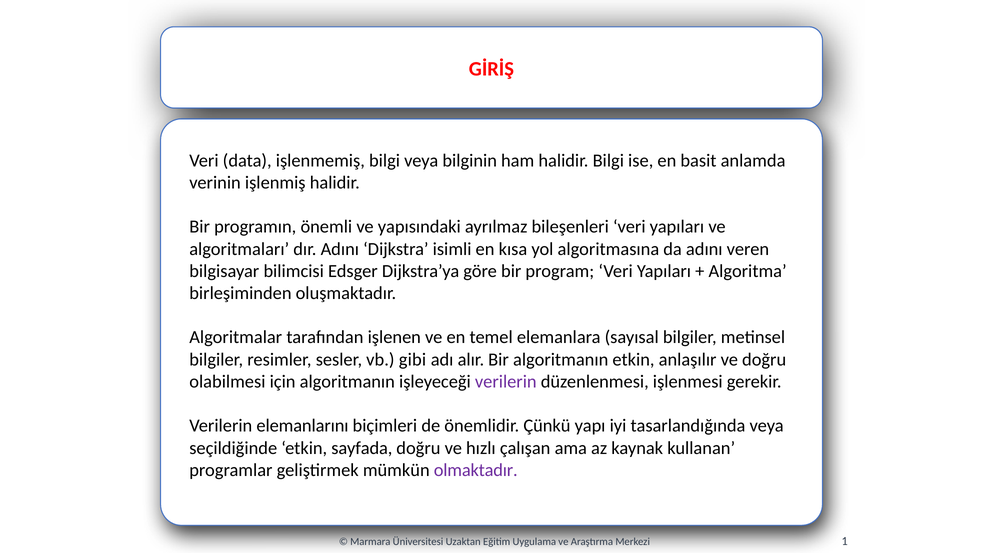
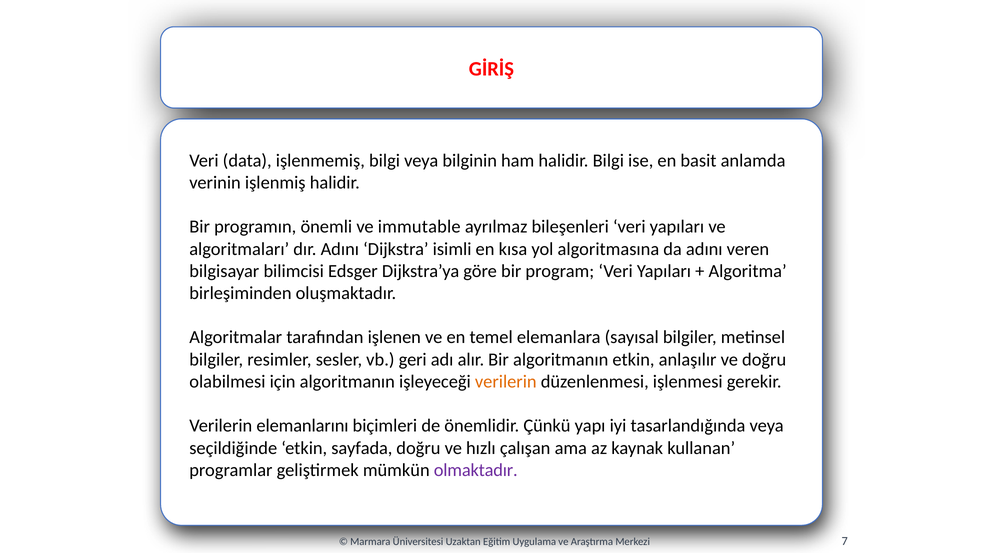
yapısındaki: yapısındaki -> immutable
gibi: gibi -> geri
verilerin at (506, 382) colour: purple -> orange
1: 1 -> 7
